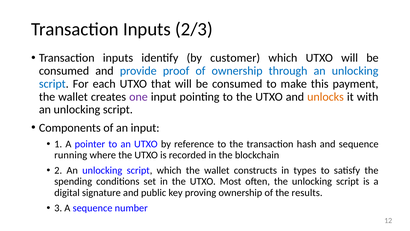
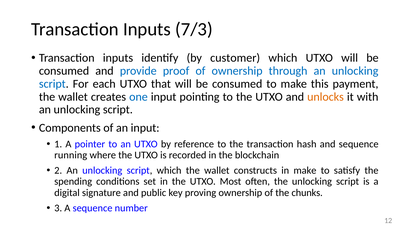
2/3: 2/3 -> 7/3
one colour: purple -> blue
in types: types -> make
results: results -> chunks
